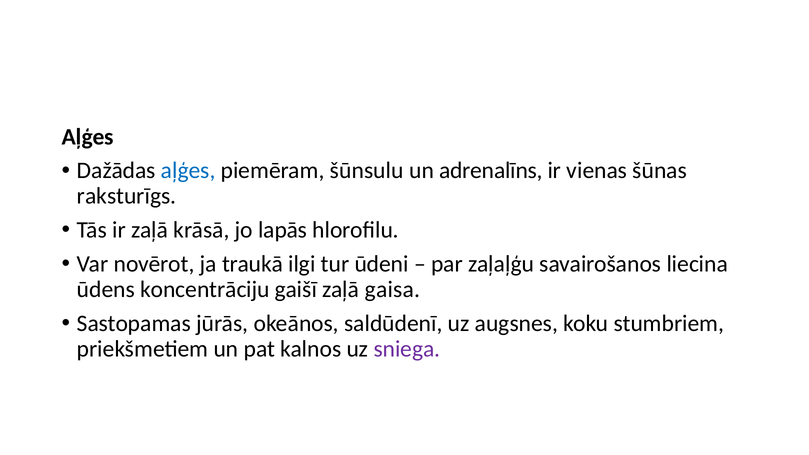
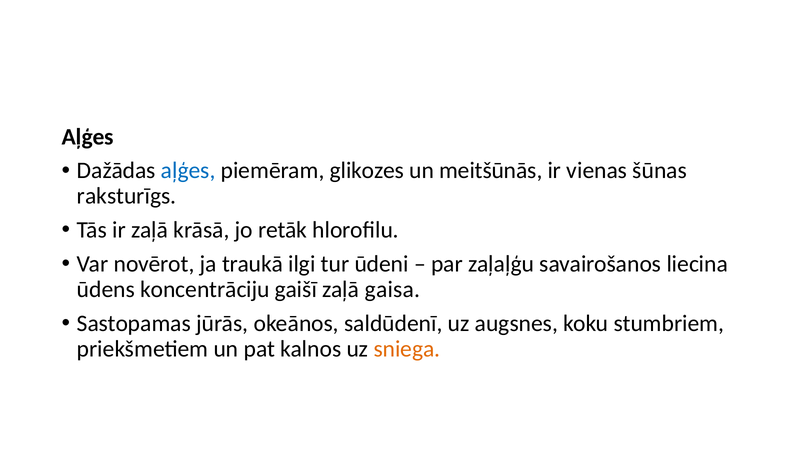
šūnsulu: šūnsulu -> glikozes
adrenalīns: adrenalīns -> meitšūnās
lapās: lapās -> retāk
sniega colour: purple -> orange
